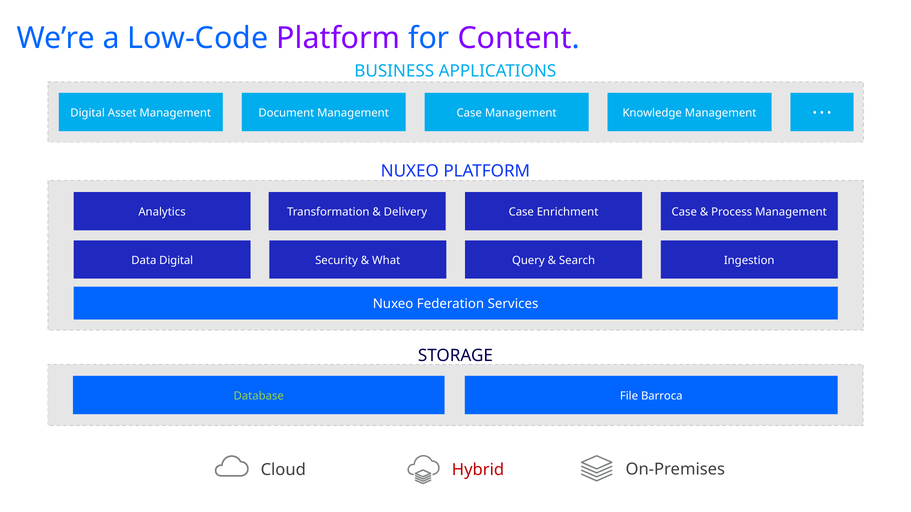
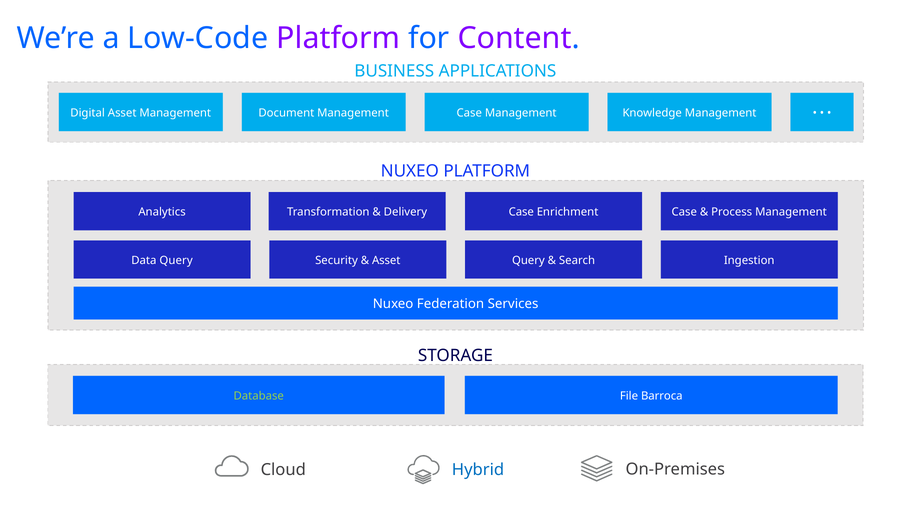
Data Digital: Digital -> Query
What at (386, 261): What -> Asset
Hybrid colour: red -> blue
